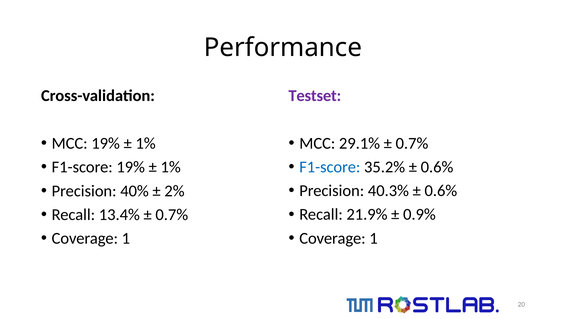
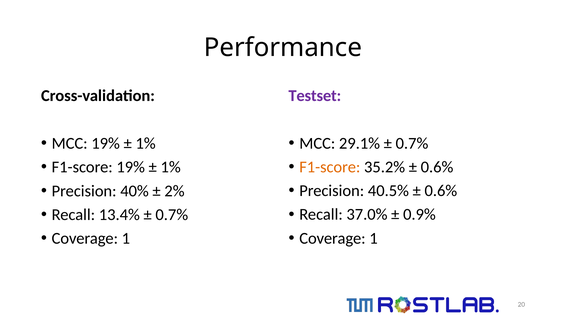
F1-score at (330, 167) colour: blue -> orange
40.3%: 40.3% -> 40.5%
21.9%: 21.9% -> 37.0%
